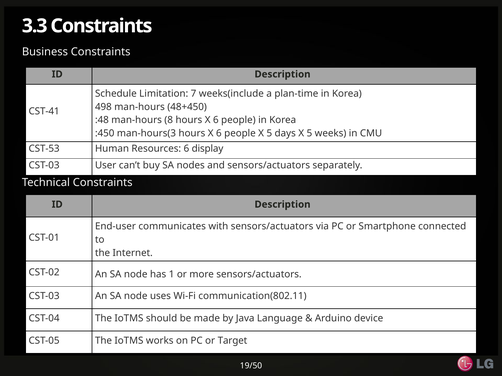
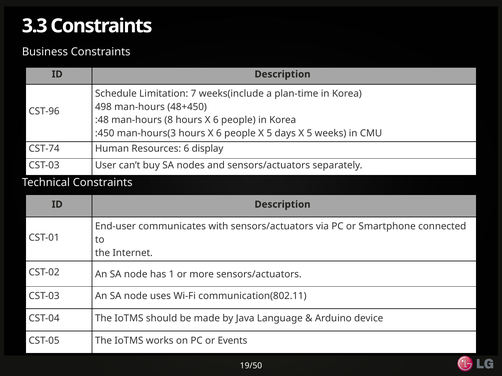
CST-41: CST-41 -> CST-96
CST-53: CST-53 -> CST-74
Target: Target -> Events
